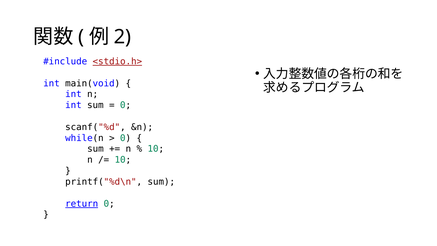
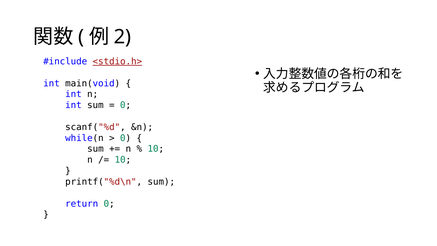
return underline: present -> none
